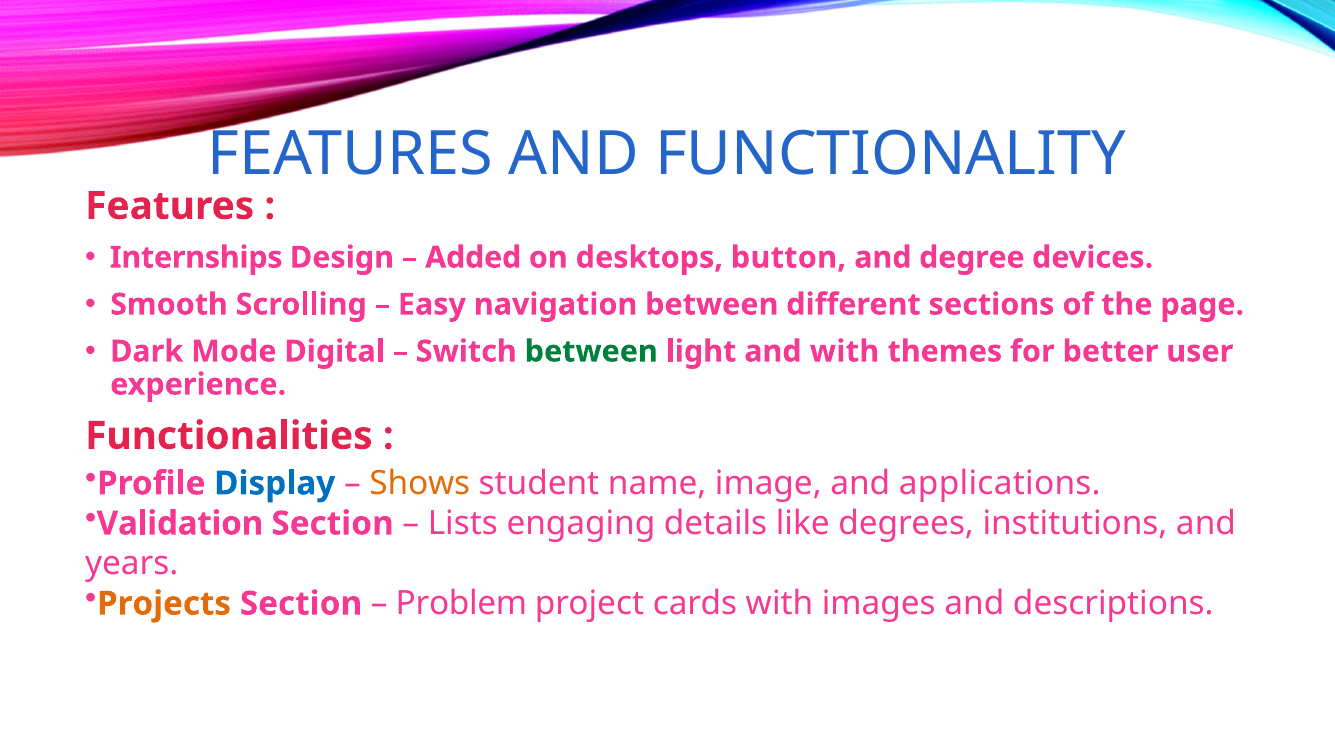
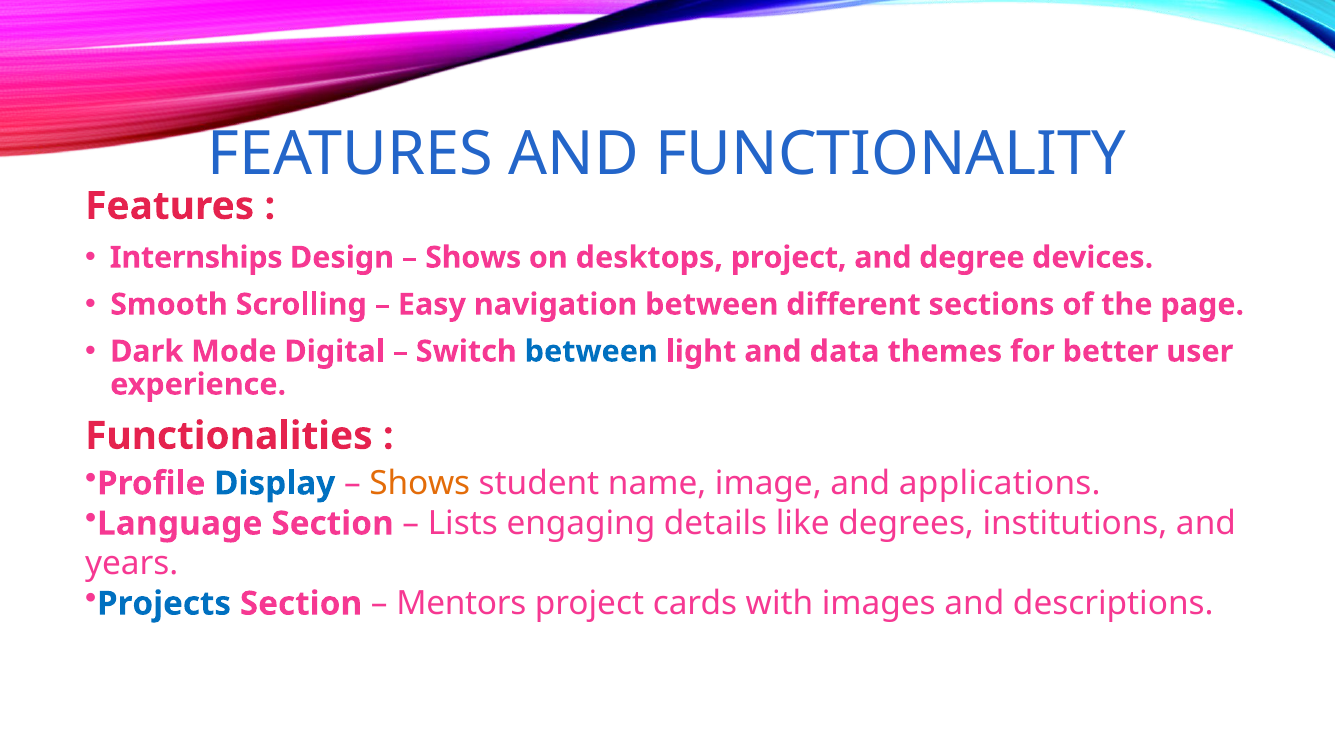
Added at (473, 258): Added -> Shows
desktops button: button -> project
between at (591, 351) colour: green -> blue
and with: with -> data
Validation: Validation -> Language
Projects colour: orange -> blue
Problem: Problem -> Mentors
